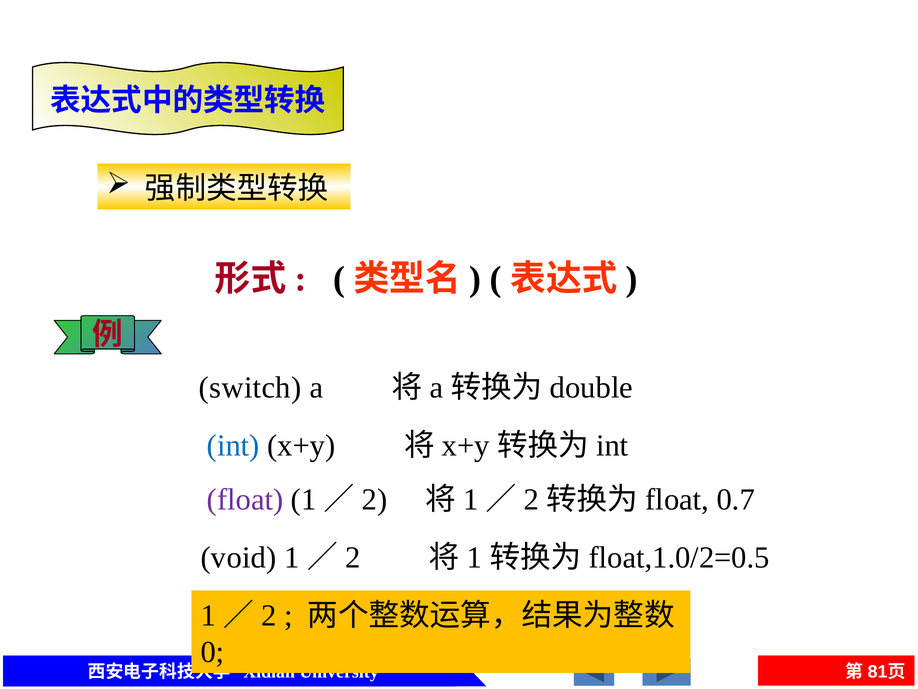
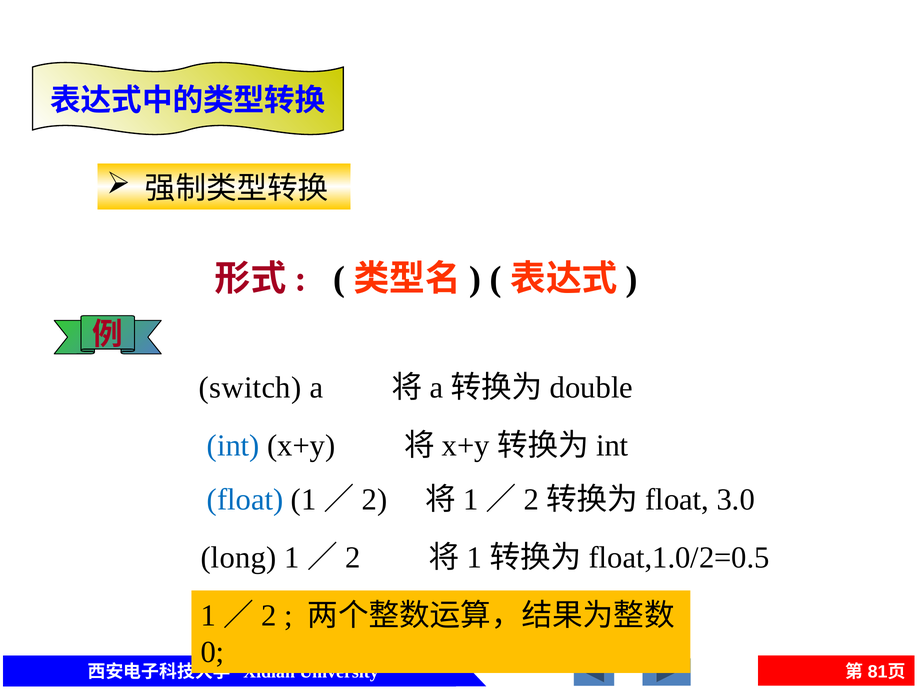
float colour: purple -> blue
0.7: 0.7 -> 3.0
void: void -> long
